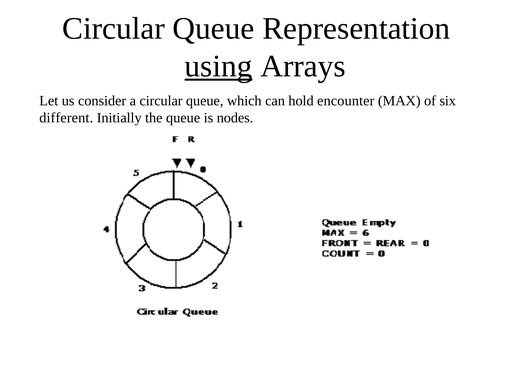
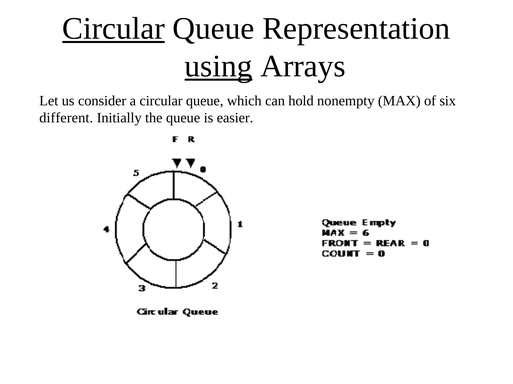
Circular at (114, 29) underline: none -> present
encounter: encounter -> nonempty
nodes: nodes -> easier
